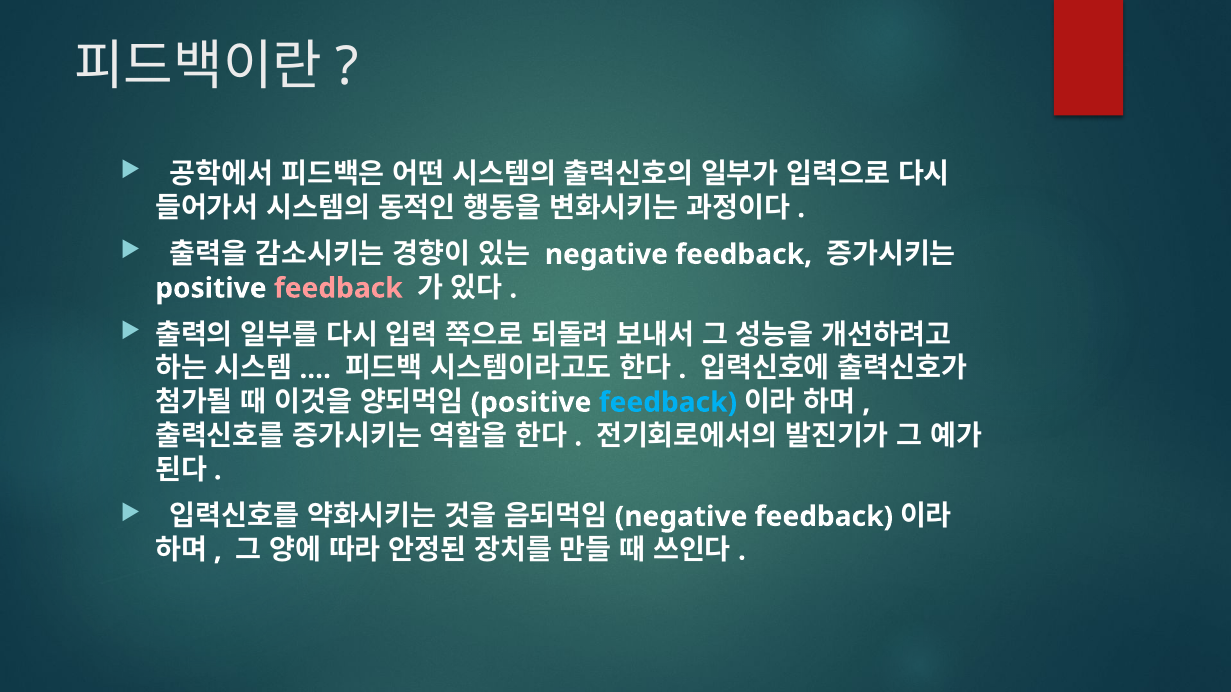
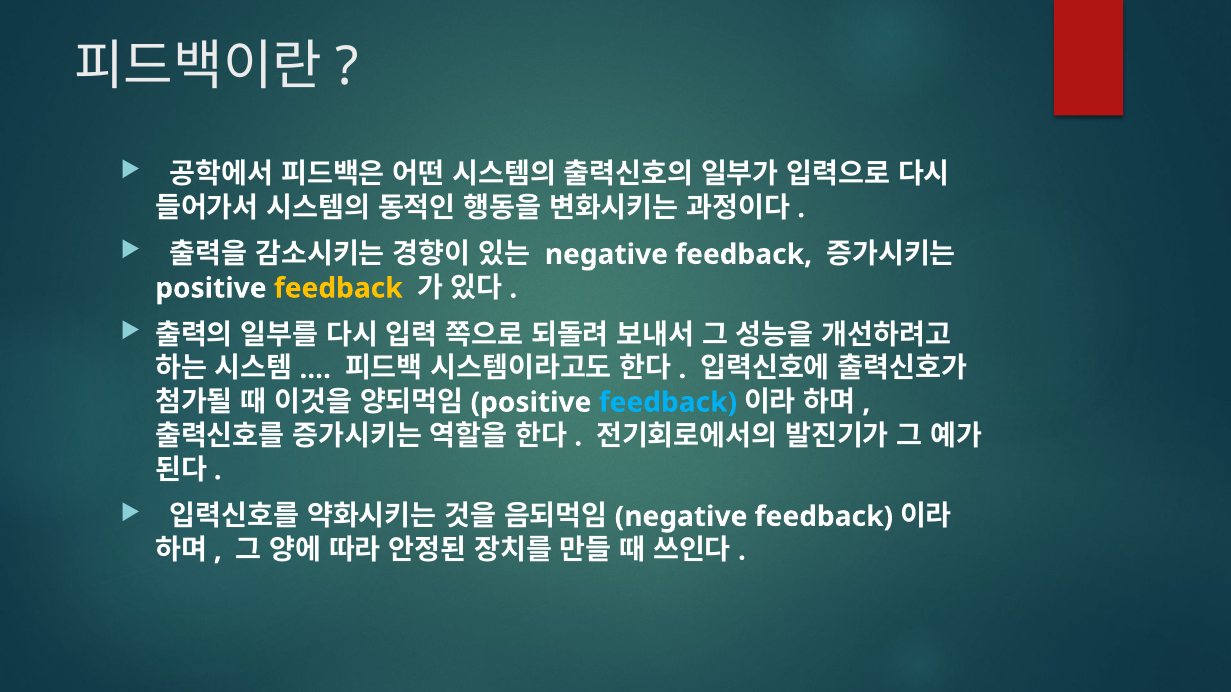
feedback at (338, 288) colour: pink -> yellow
